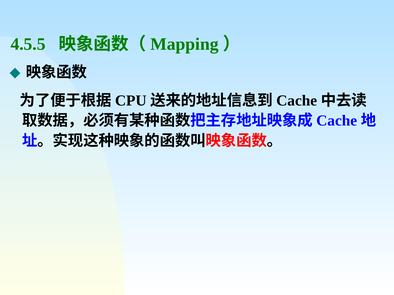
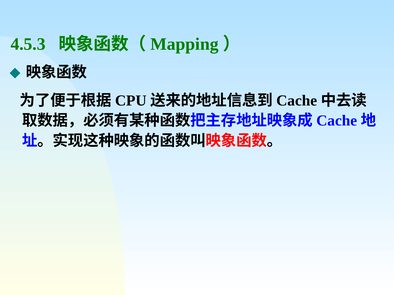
4.5.5: 4.5.5 -> 4.5.3
